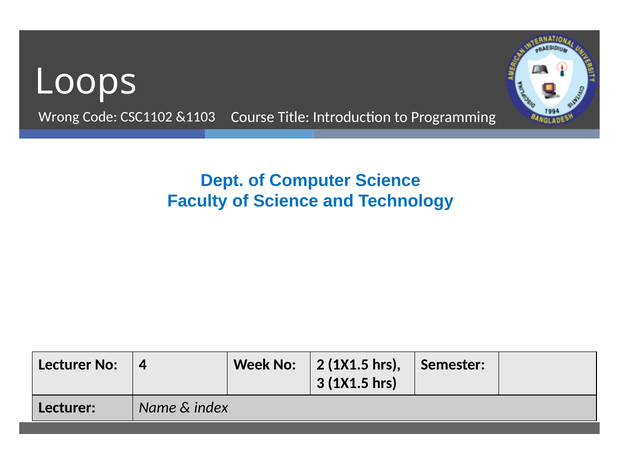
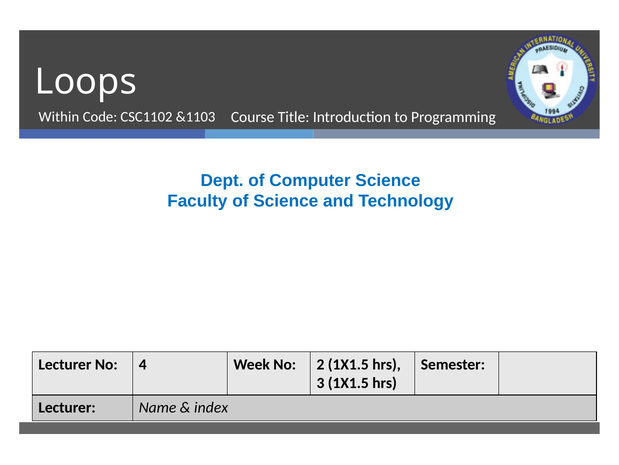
Wrong: Wrong -> Within
